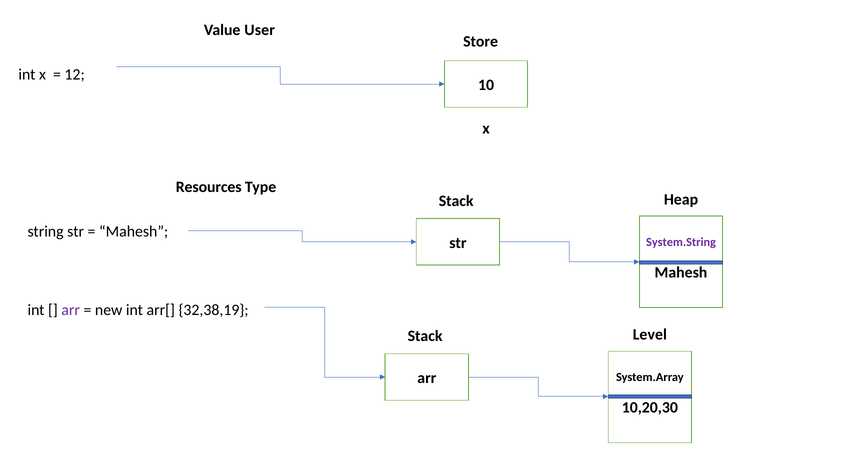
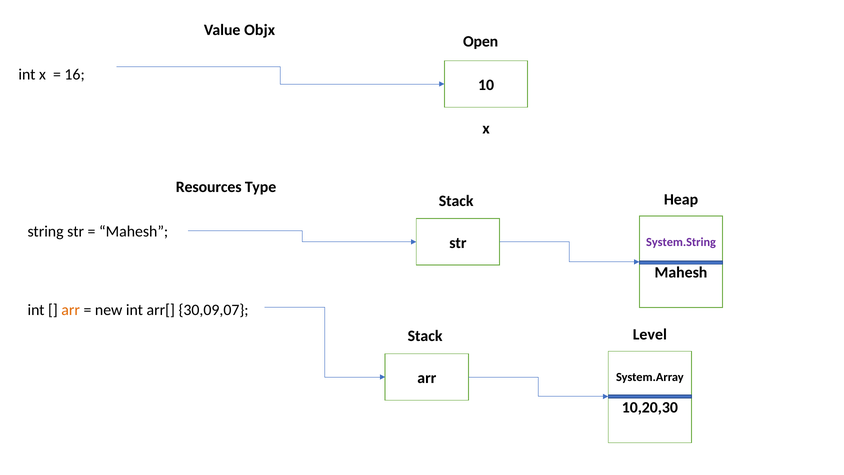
User: User -> Objx
Store: Store -> Open
12: 12 -> 16
arr at (71, 310) colour: purple -> orange
32,38,19: 32,38,19 -> 30,09,07
